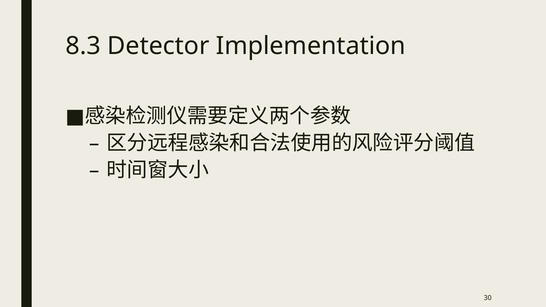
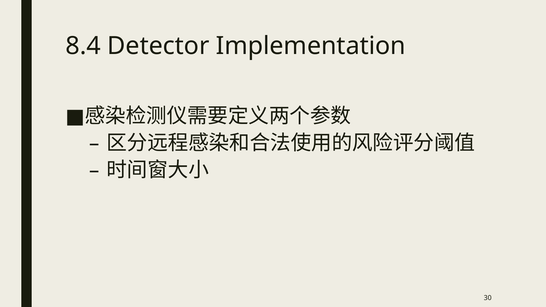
8.3: 8.3 -> 8.4
